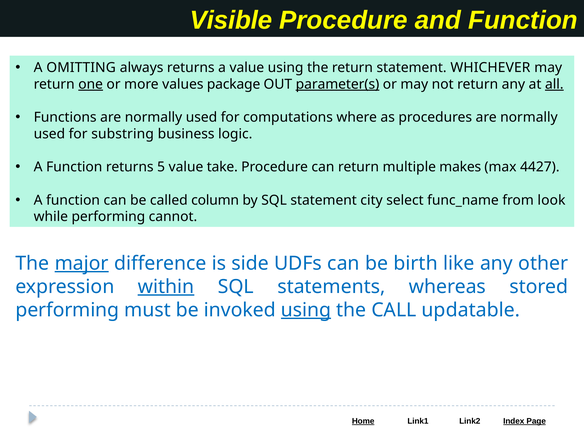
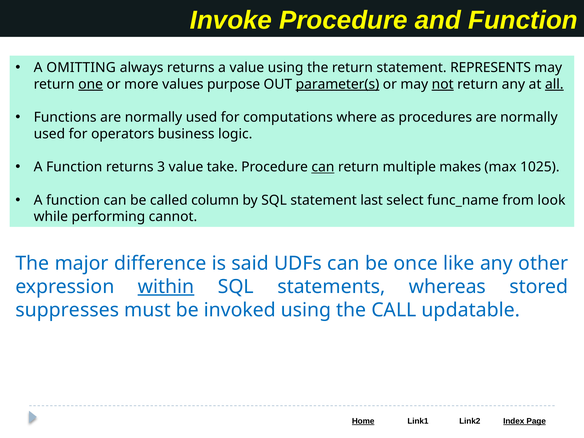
Visible: Visible -> Invoke
WHICHEVER: WHICHEVER -> REPRESENTS
package: package -> purpose
not underline: none -> present
substring: substring -> operators
5: 5 -> 3
can at (323, 167) underline: none -> present
4427: 4427 -> 1025
city: city -> last
major underline: present -> none
side: side -> said
birth: birth -> once
performing at (67, 310): performing -> suppresses
using at (306, 310) underline: present -> none
